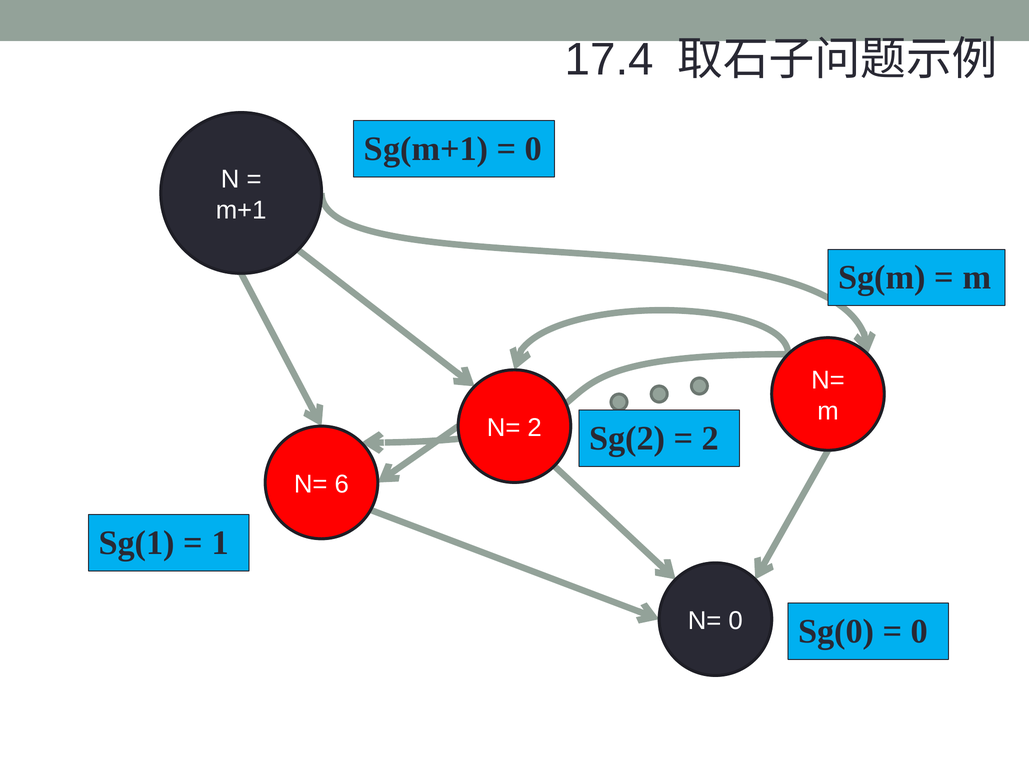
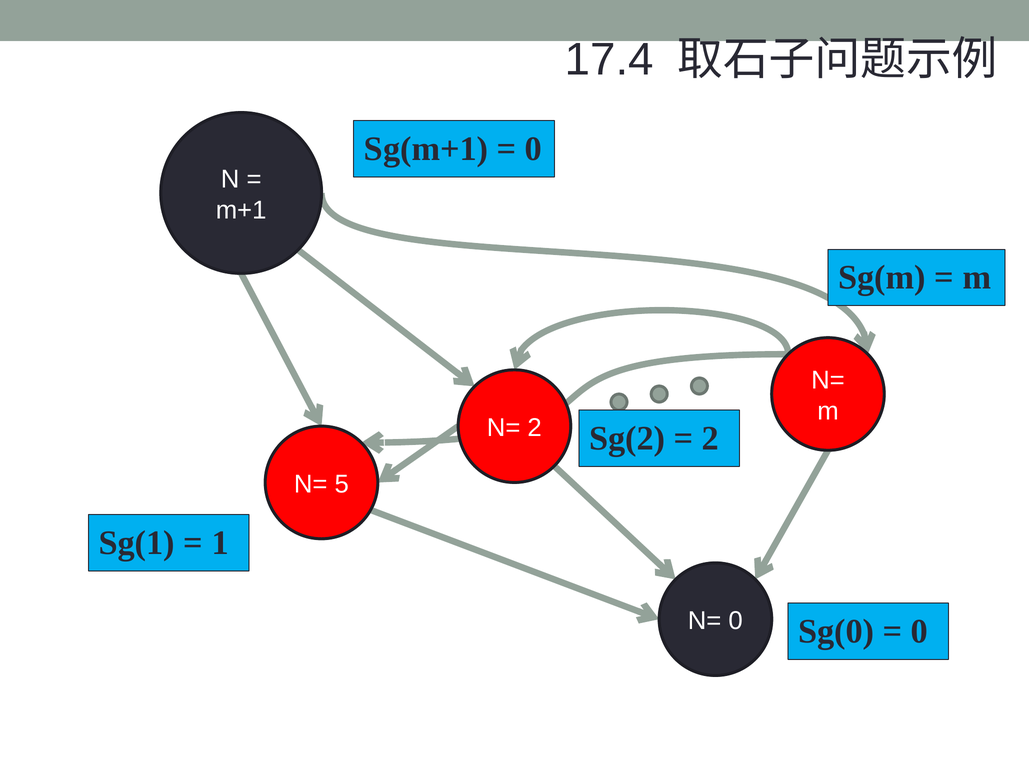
6: 6 -> 5
